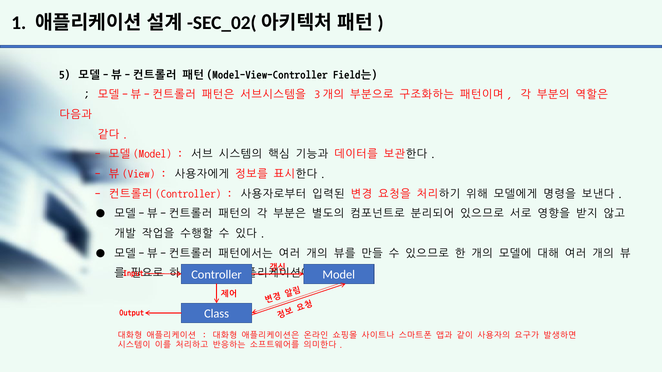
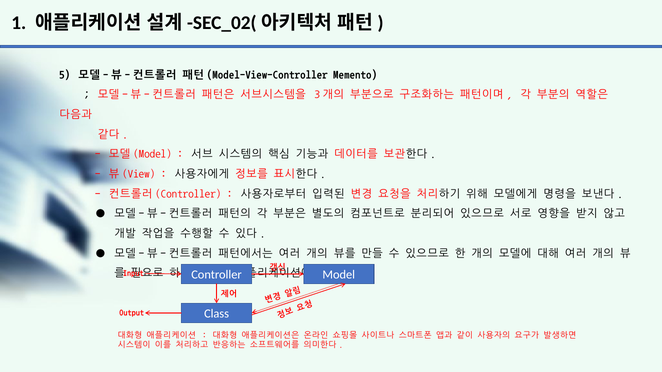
Field는: Field는 -> Memento
